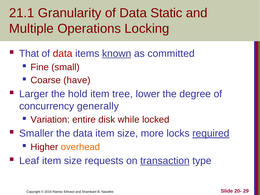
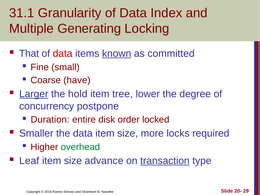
21.1: 21.1 -> 31.1
Static: Static -> Index
Operations: Operations -> Generating
Larger underline: none -> present
generally: generally -> postpone
Variation: Variation -> Duration
while: while -> order
required underline: present -> none
overhead colour: orange -> green
requests: requests -> advance
